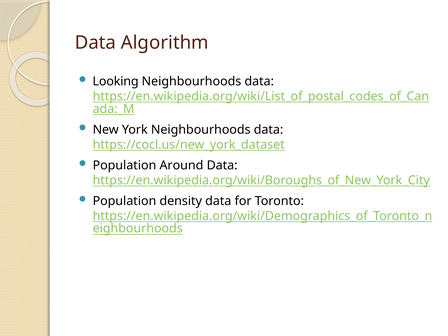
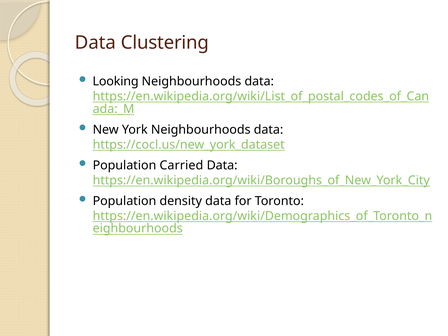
Algorithm: Algorithm -> Clustering
Around: Around -> Carried
